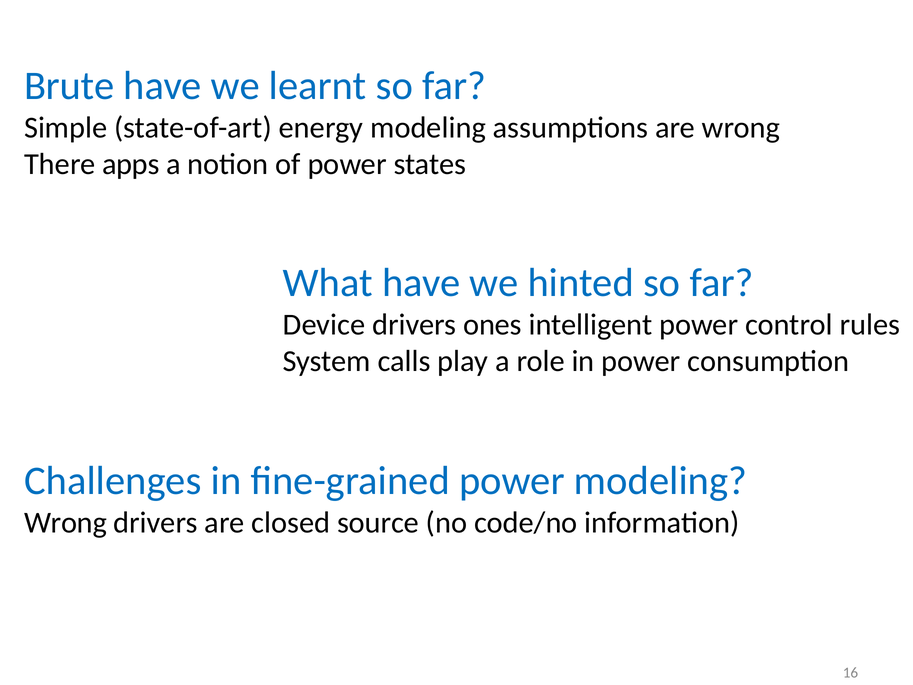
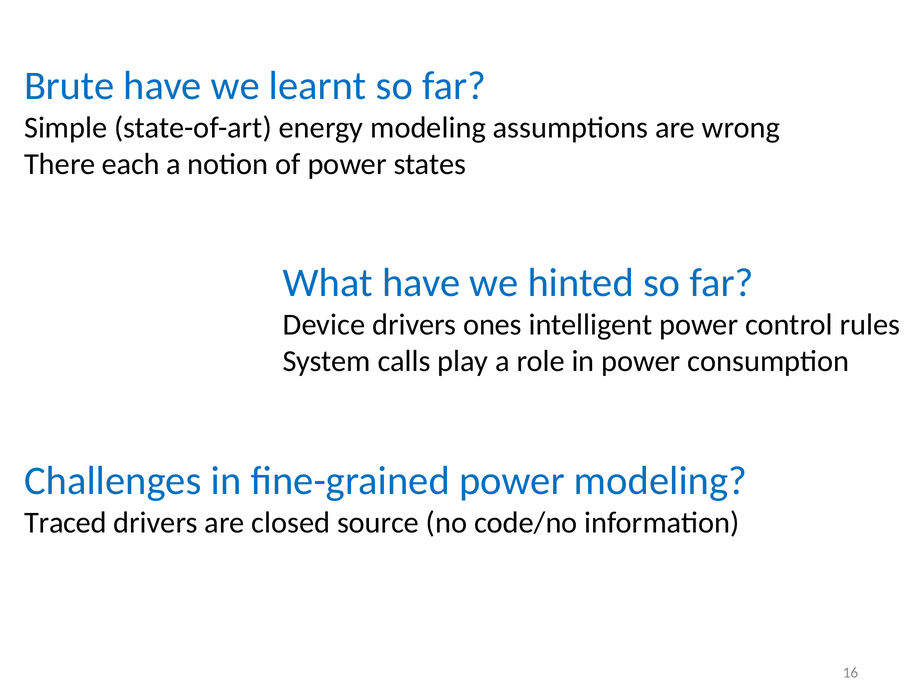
apps: apps -> each
Wrong at (66, 522): Wrong -> Traced
